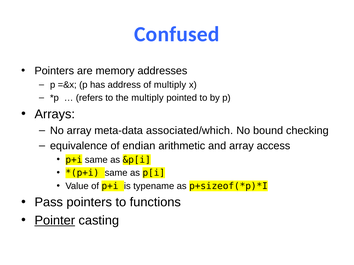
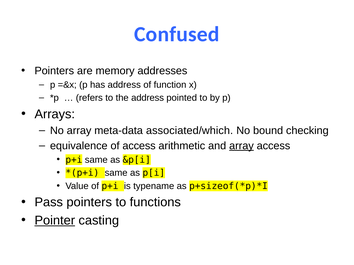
of multiply: multiply -> function
the multiply: multiply -> address
of endian: endian -> access
array at (241, 146) underline: none -> present
